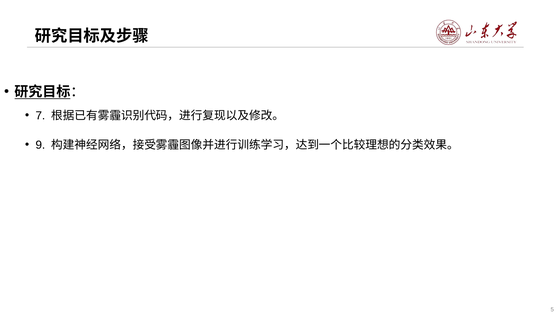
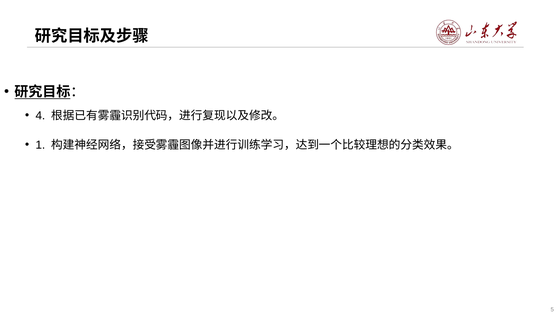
7: 7 -> 4
9: 9 -> 1
